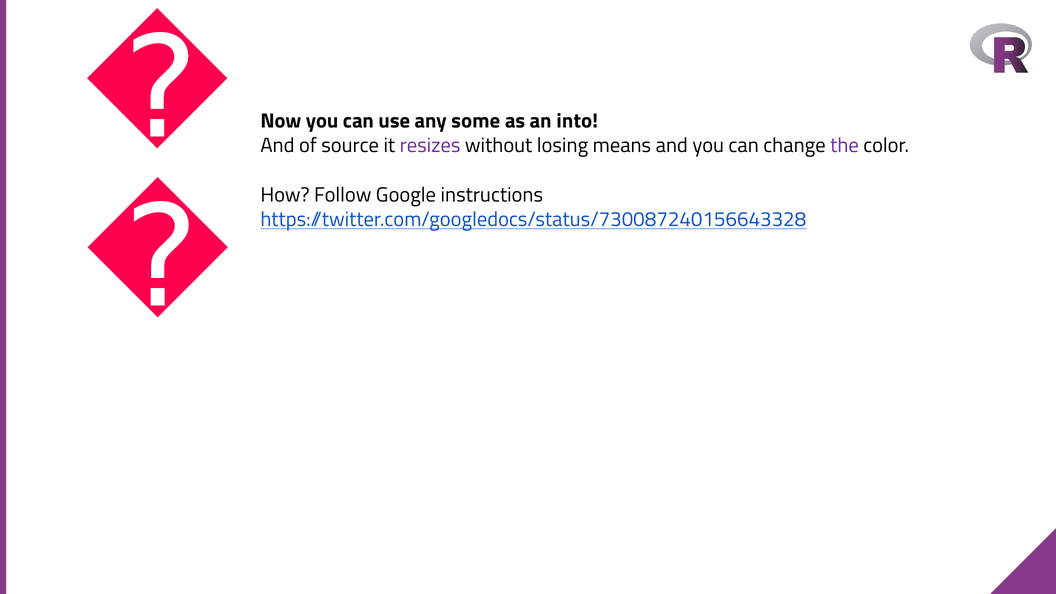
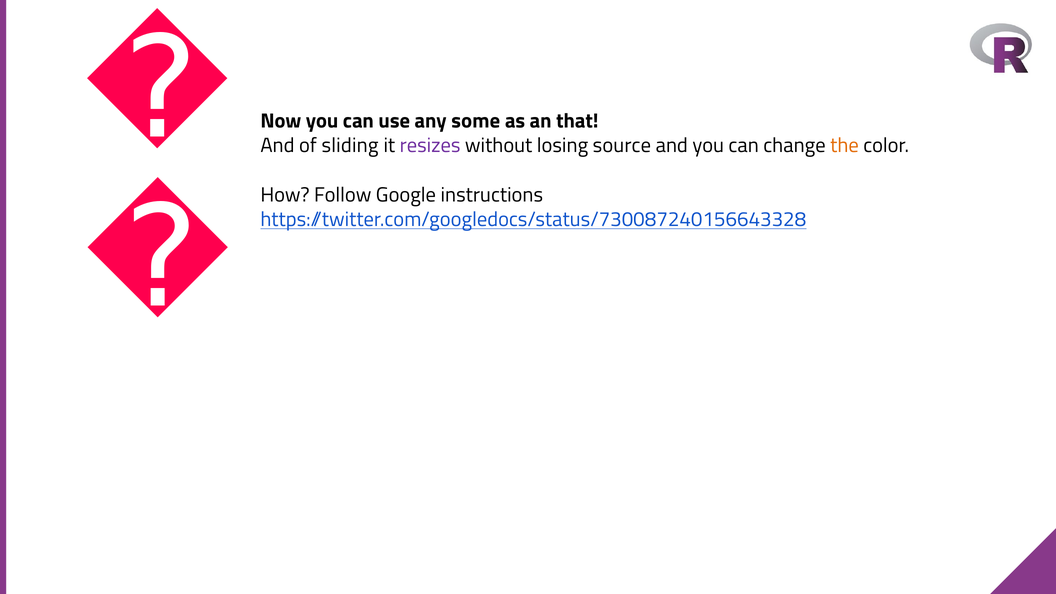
into: into -> that
source: source -> sliding
means: means -> source
the colour: purple -> orange
